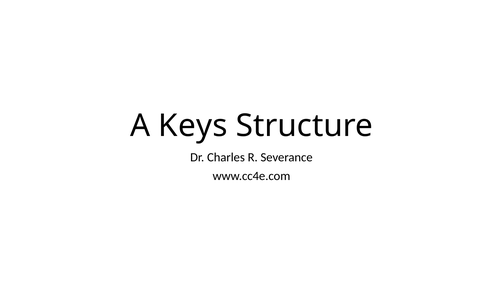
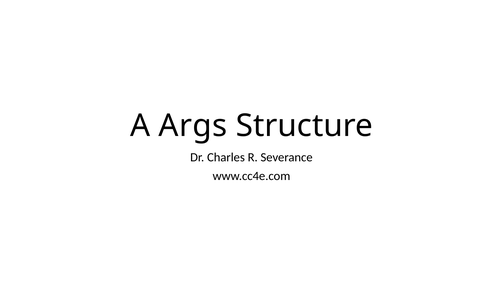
Keys: Keys -> Args
